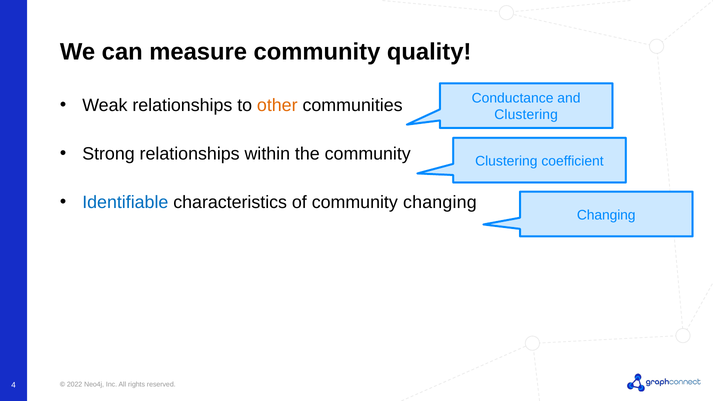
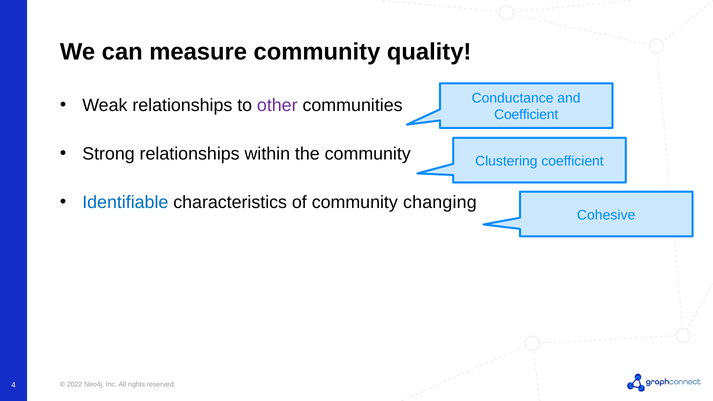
other colour: orange -> purple
Clustering at (526, 115): Clustering -> Coefficient
Changing at (606, 215): Changing -> Cohesive
